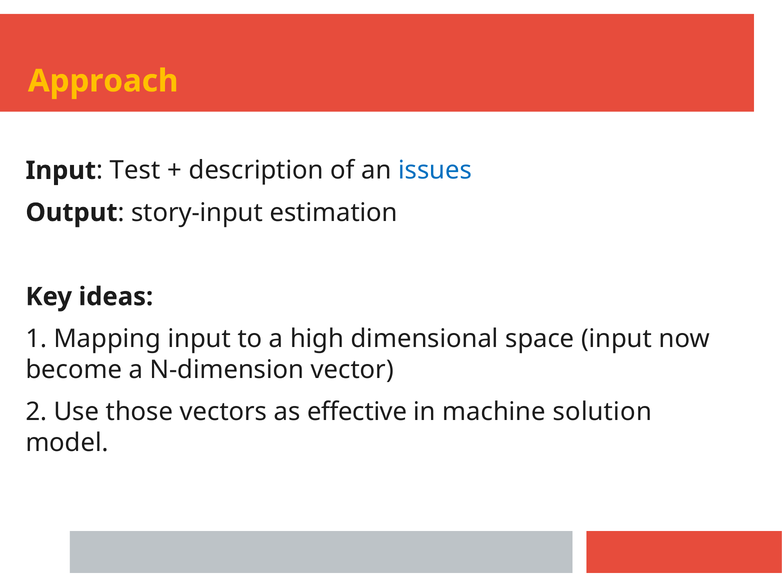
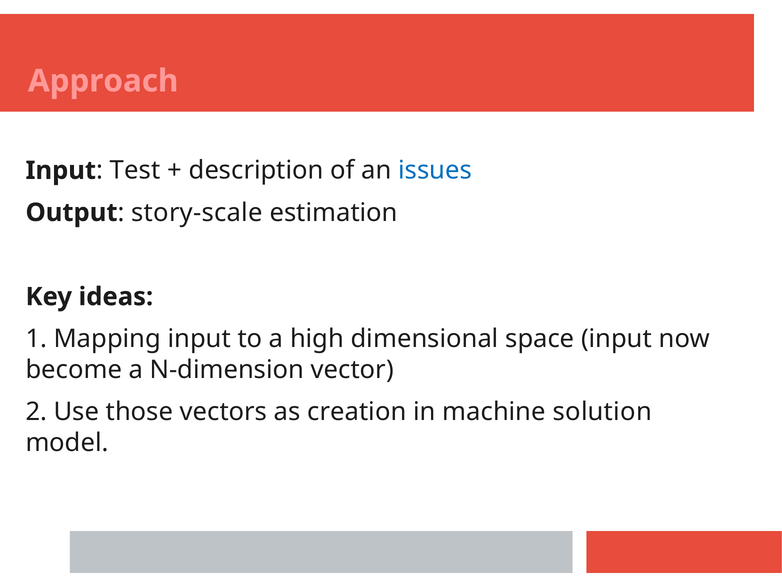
Approach colour: yellow -> pink
story-input: story-input -> story-scale
effective: effective -> creation
